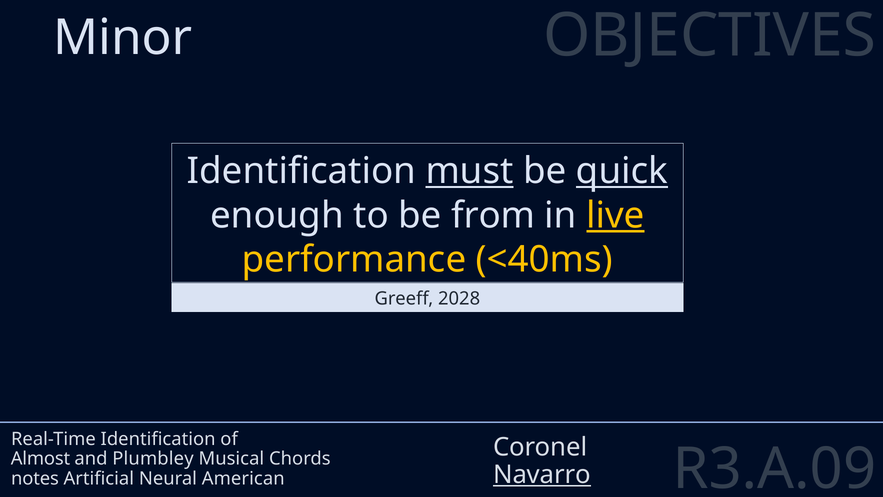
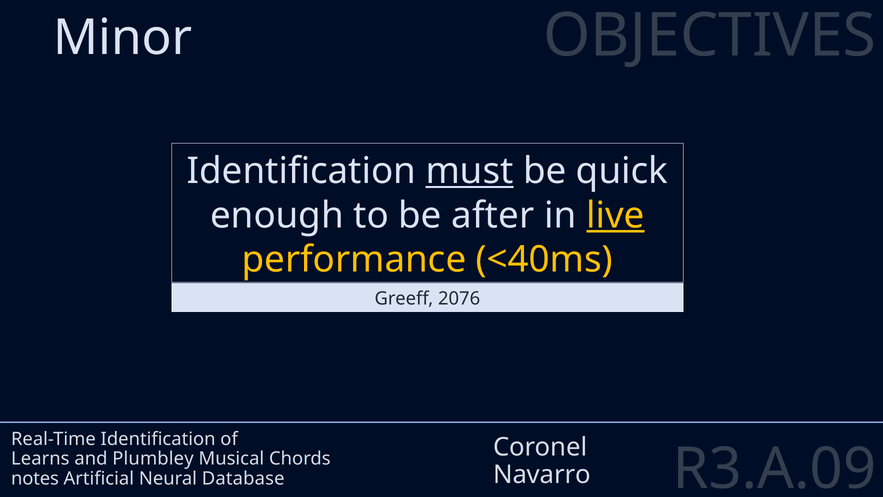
quick underline: present -> none
from: from -> after
2028: 2028 -> 2076
Almost: Almost -> Learns
Navarro underline: present -> none
American: American -> Database
